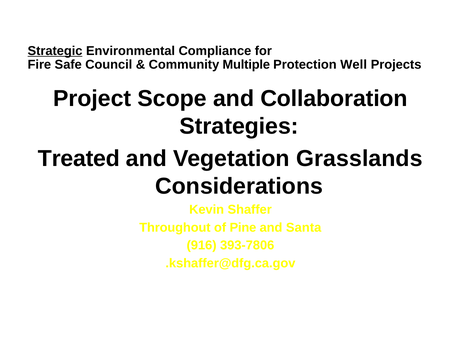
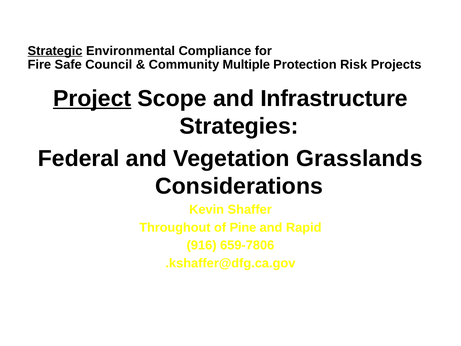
Well: Well -> Risk
Project underline: none -> present
Collaboration: Collaboration -> Infrastructure
Treated: Treated -> Federal
Santa: Santa -> Rapid
393-7806: 393-7806 -> 659-7806
